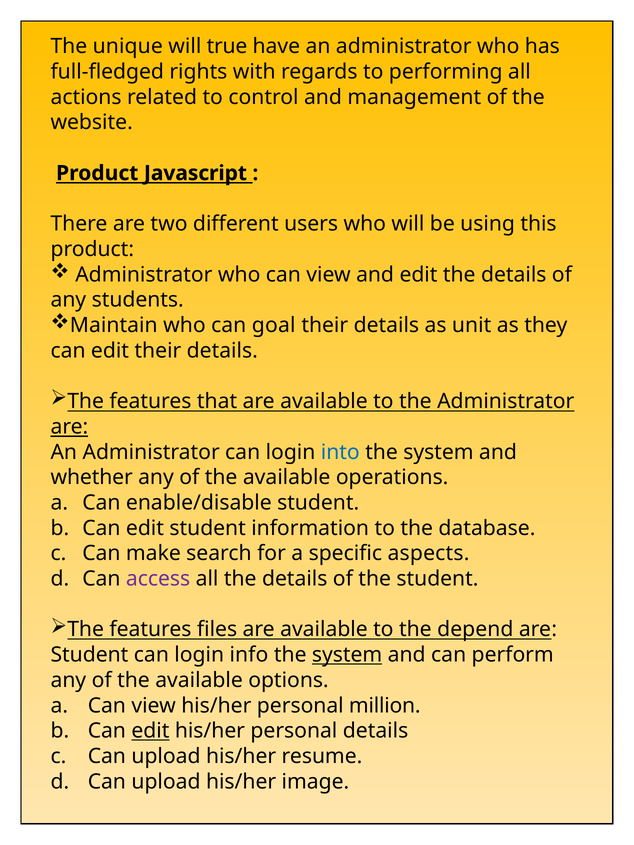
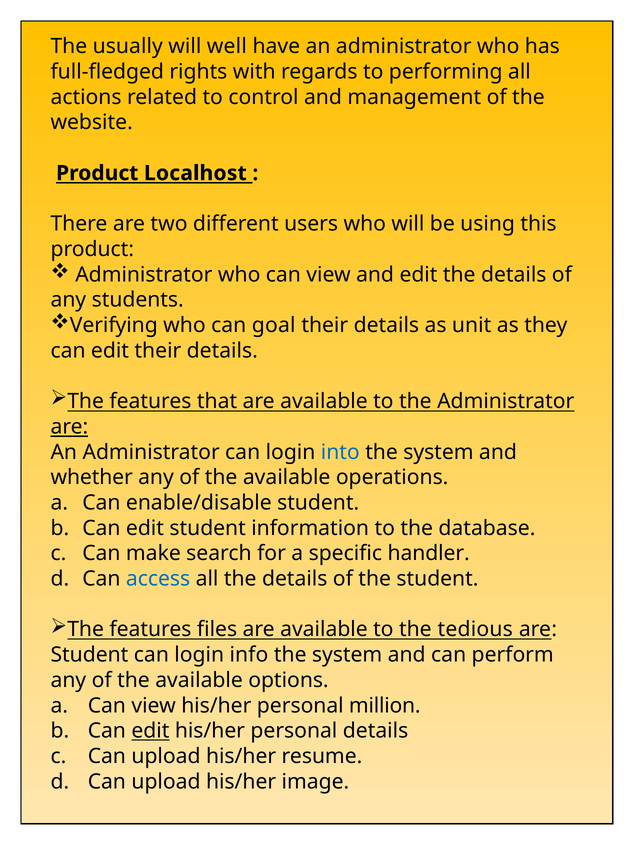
unique: unique -> usually
true: true -> well
Javascript: Javascript -> Localhost
Maintain: Maintain -> Verifying
aspects: aspects -> handler
access colour: purple -> blue
depend: depend -> tedious
system at (347, 655) underline: present -> none
